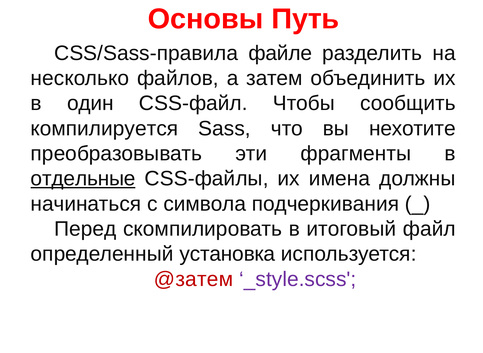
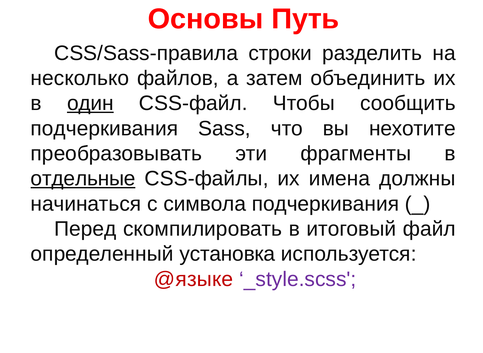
файле: файле -> строки
один underline: none -> present
компилируется at (104, 129): компилируется -> подчеркивания
@затем: @затем -> @языке
